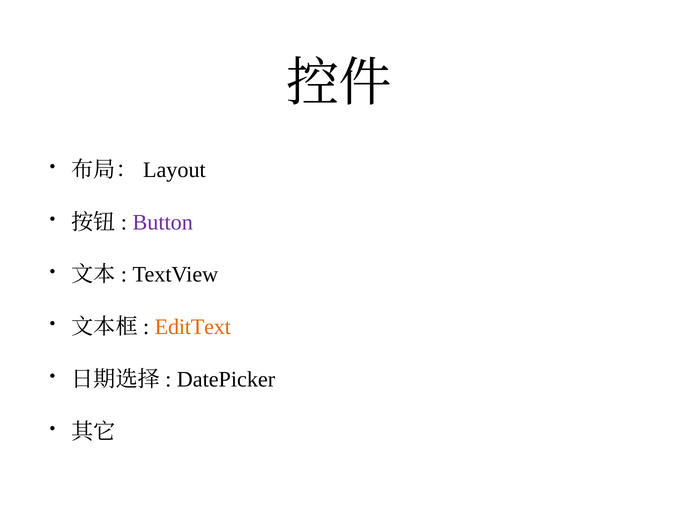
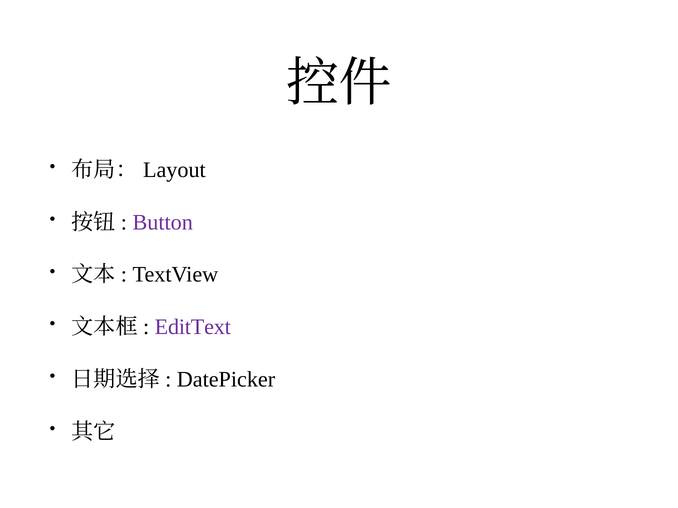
EditText colour: orange -> purple
